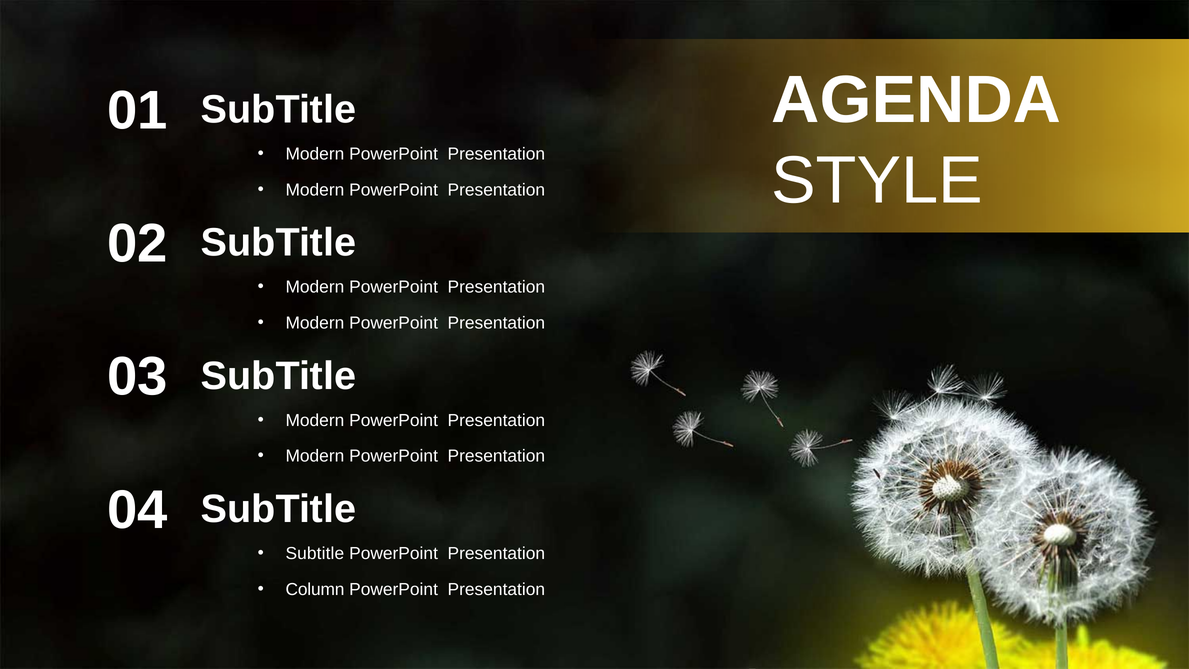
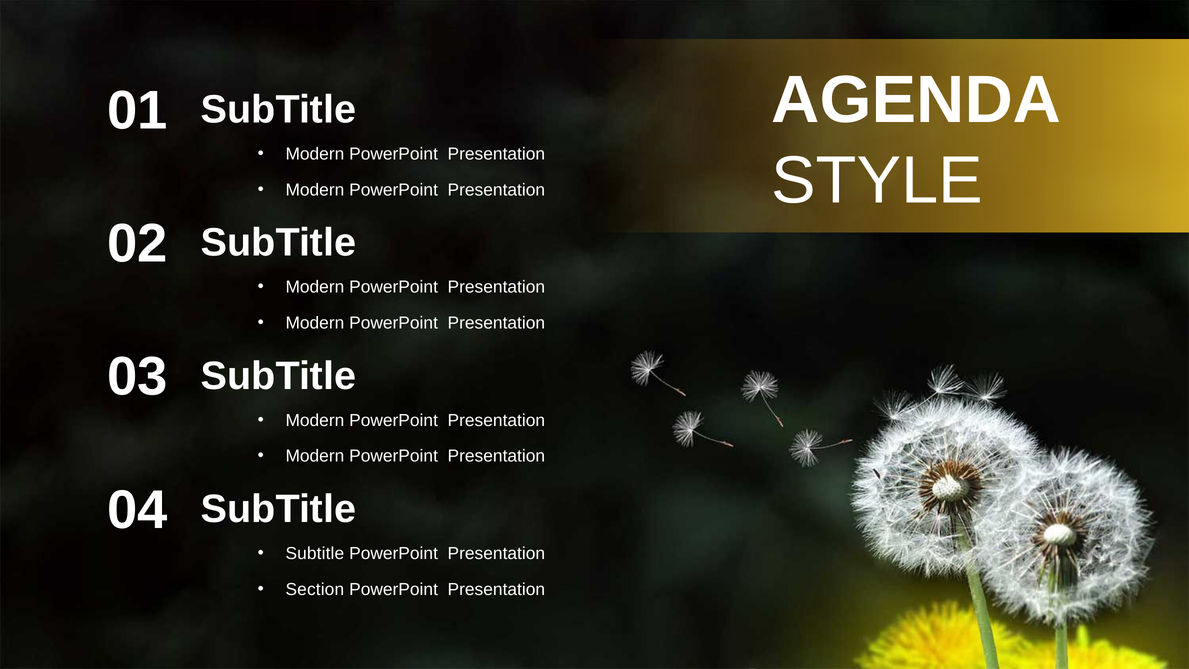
Column: Column -> Section
